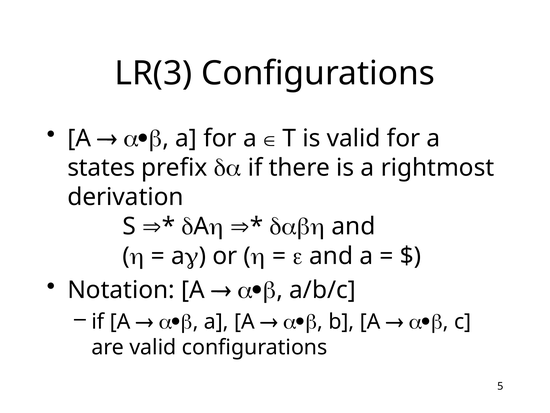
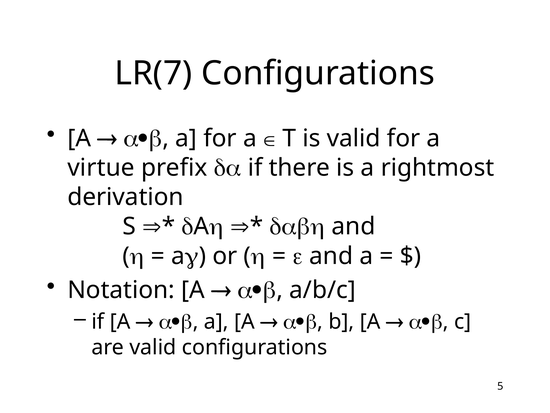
LR(3: LR(3 -> LR(7
states: states -> virtue
